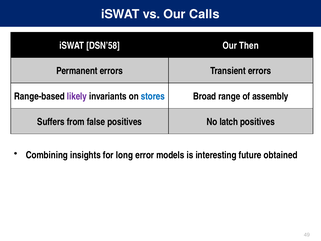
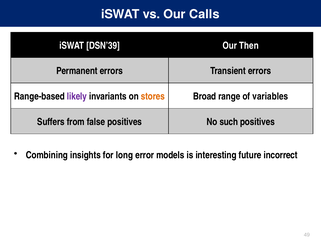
DSN’58: DSN’58 -> DSN’39
stores colour: blue -> orange
assembly: assembly -> variables
latch: latch -> such
obtained: obtained -> incorrect
